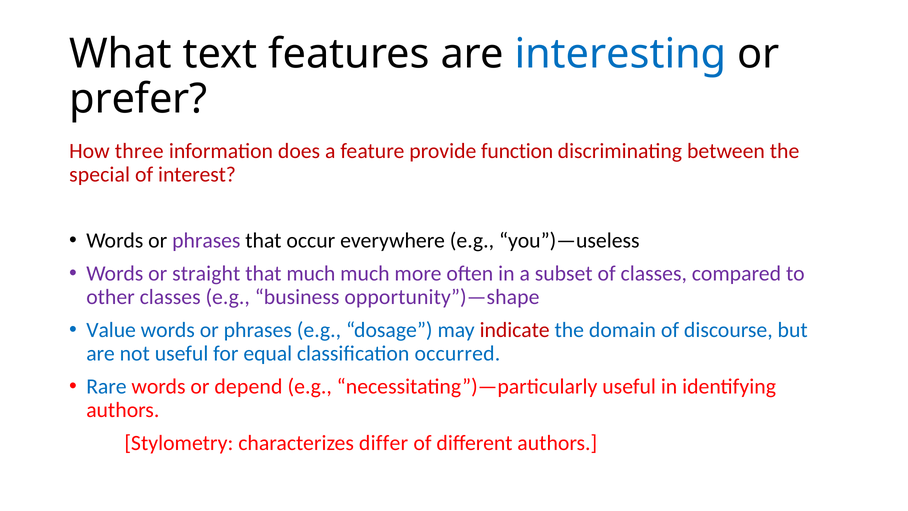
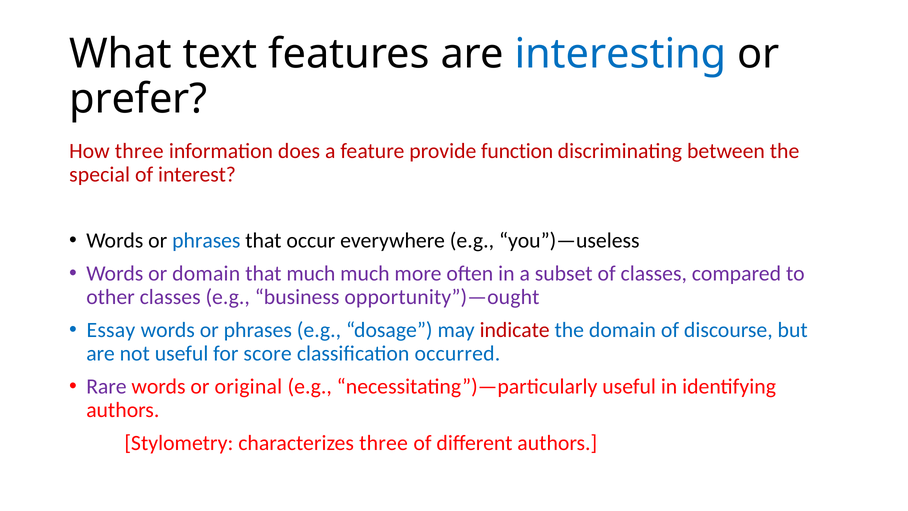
phrases at (206, 240) colour: purple -> blue
or straight: straight -> domain
opportunity”)—shape: opportunity”)—shape -> opportunity”)—ought
Value: Value -> Essay
equal: equal -> score
Rare colour: blue -> purple
depend: depend -> original
characterizes differ: differ -> three
